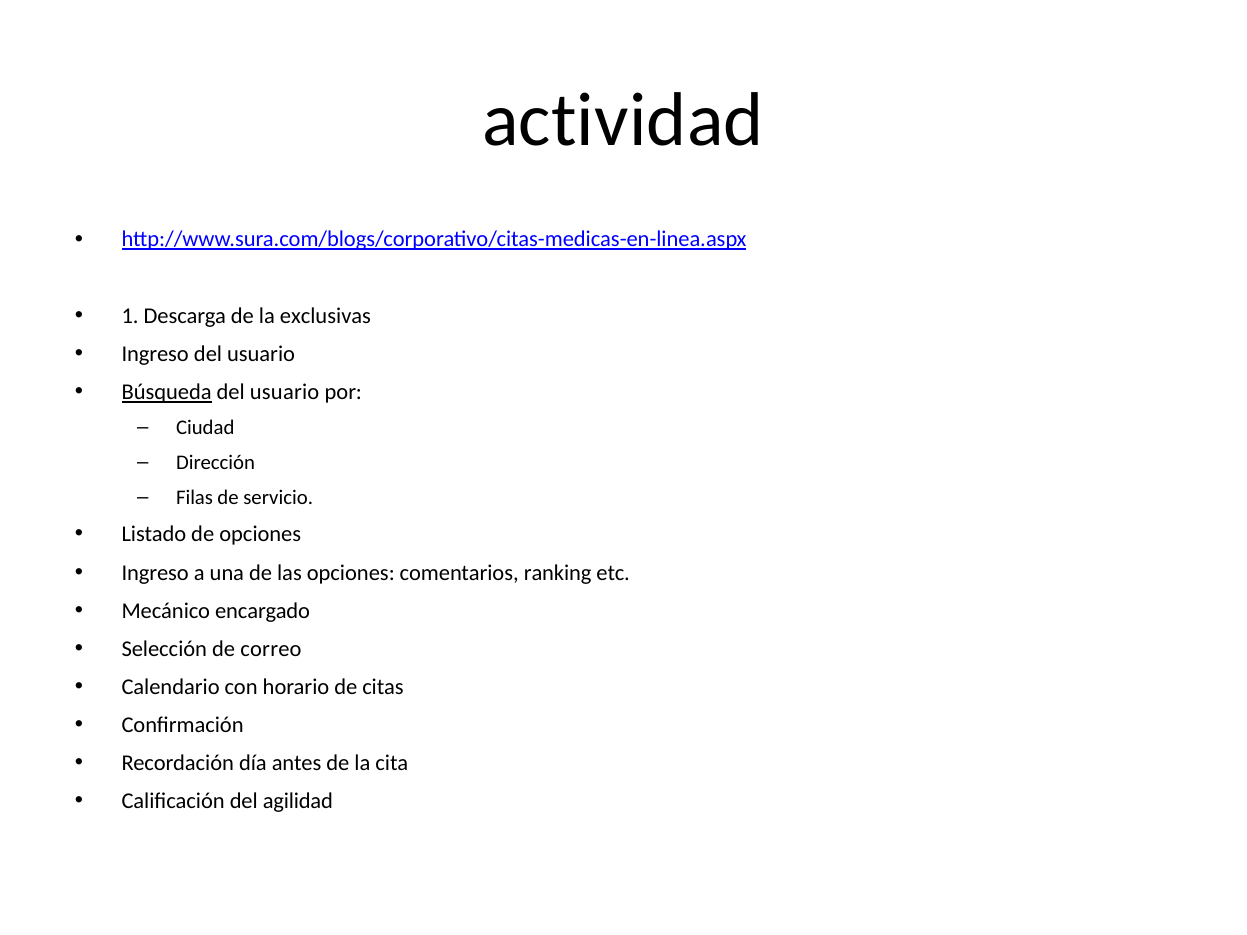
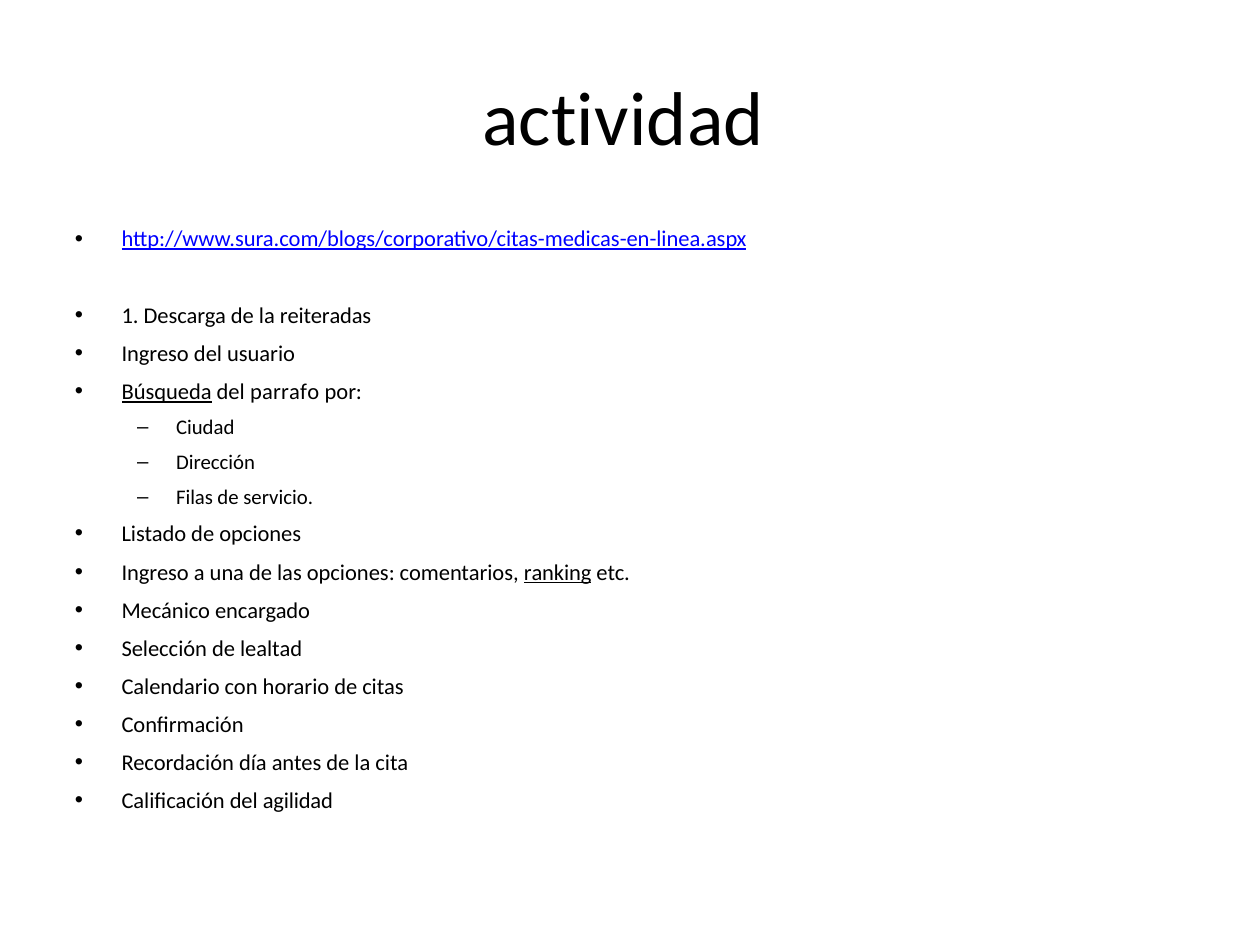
exclusivas: exclusivas -> reiteradas
usuario at (285, 393): usuario -> parrafo
ranking underline: none -> present
correo: correo -> lealtad
